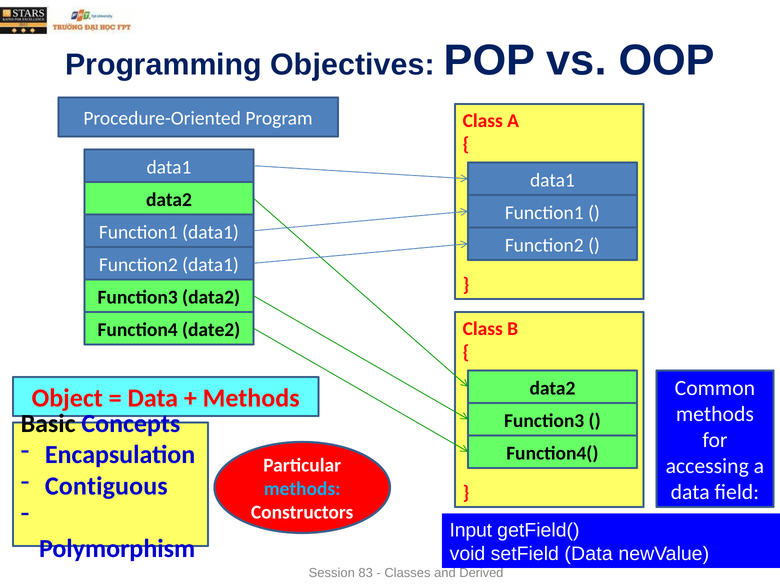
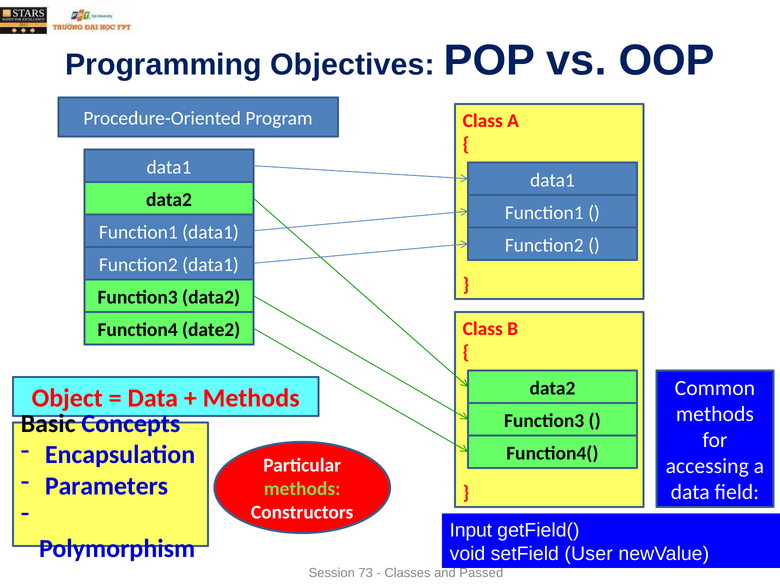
Contiguous: Contiguous -> Parameters
methods at (302, 489) colour: light blue -> light green
setField Data: Data -> User
83: 83 -> 73
Derived: Derived -> Passed
